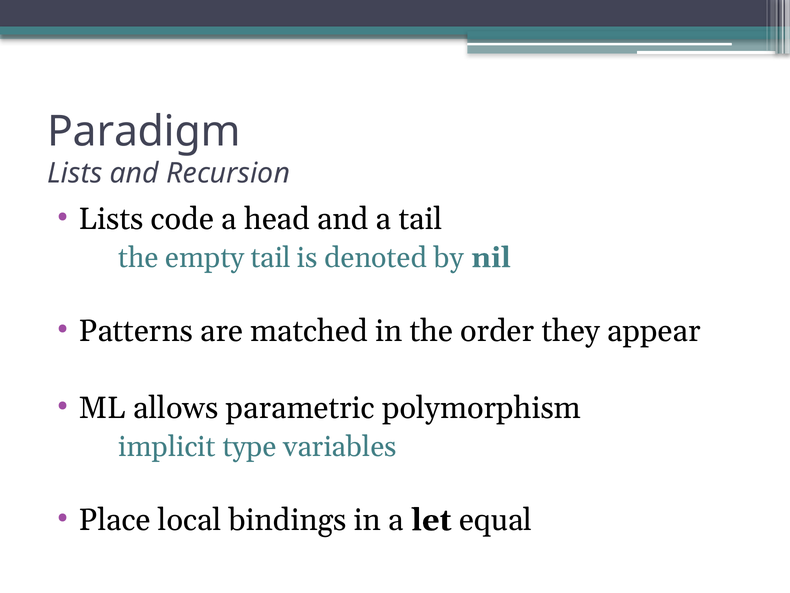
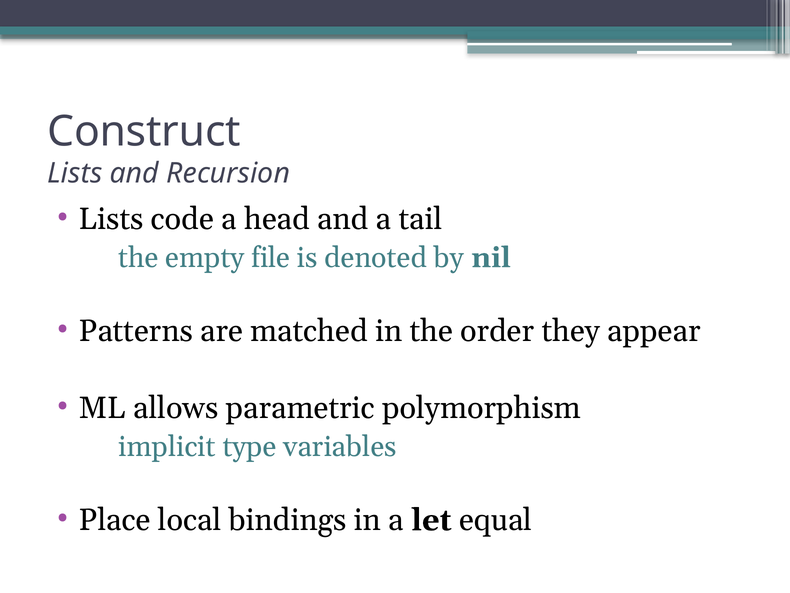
Paradigm: Paradigm -> Construct
empty tail: tail -> file
